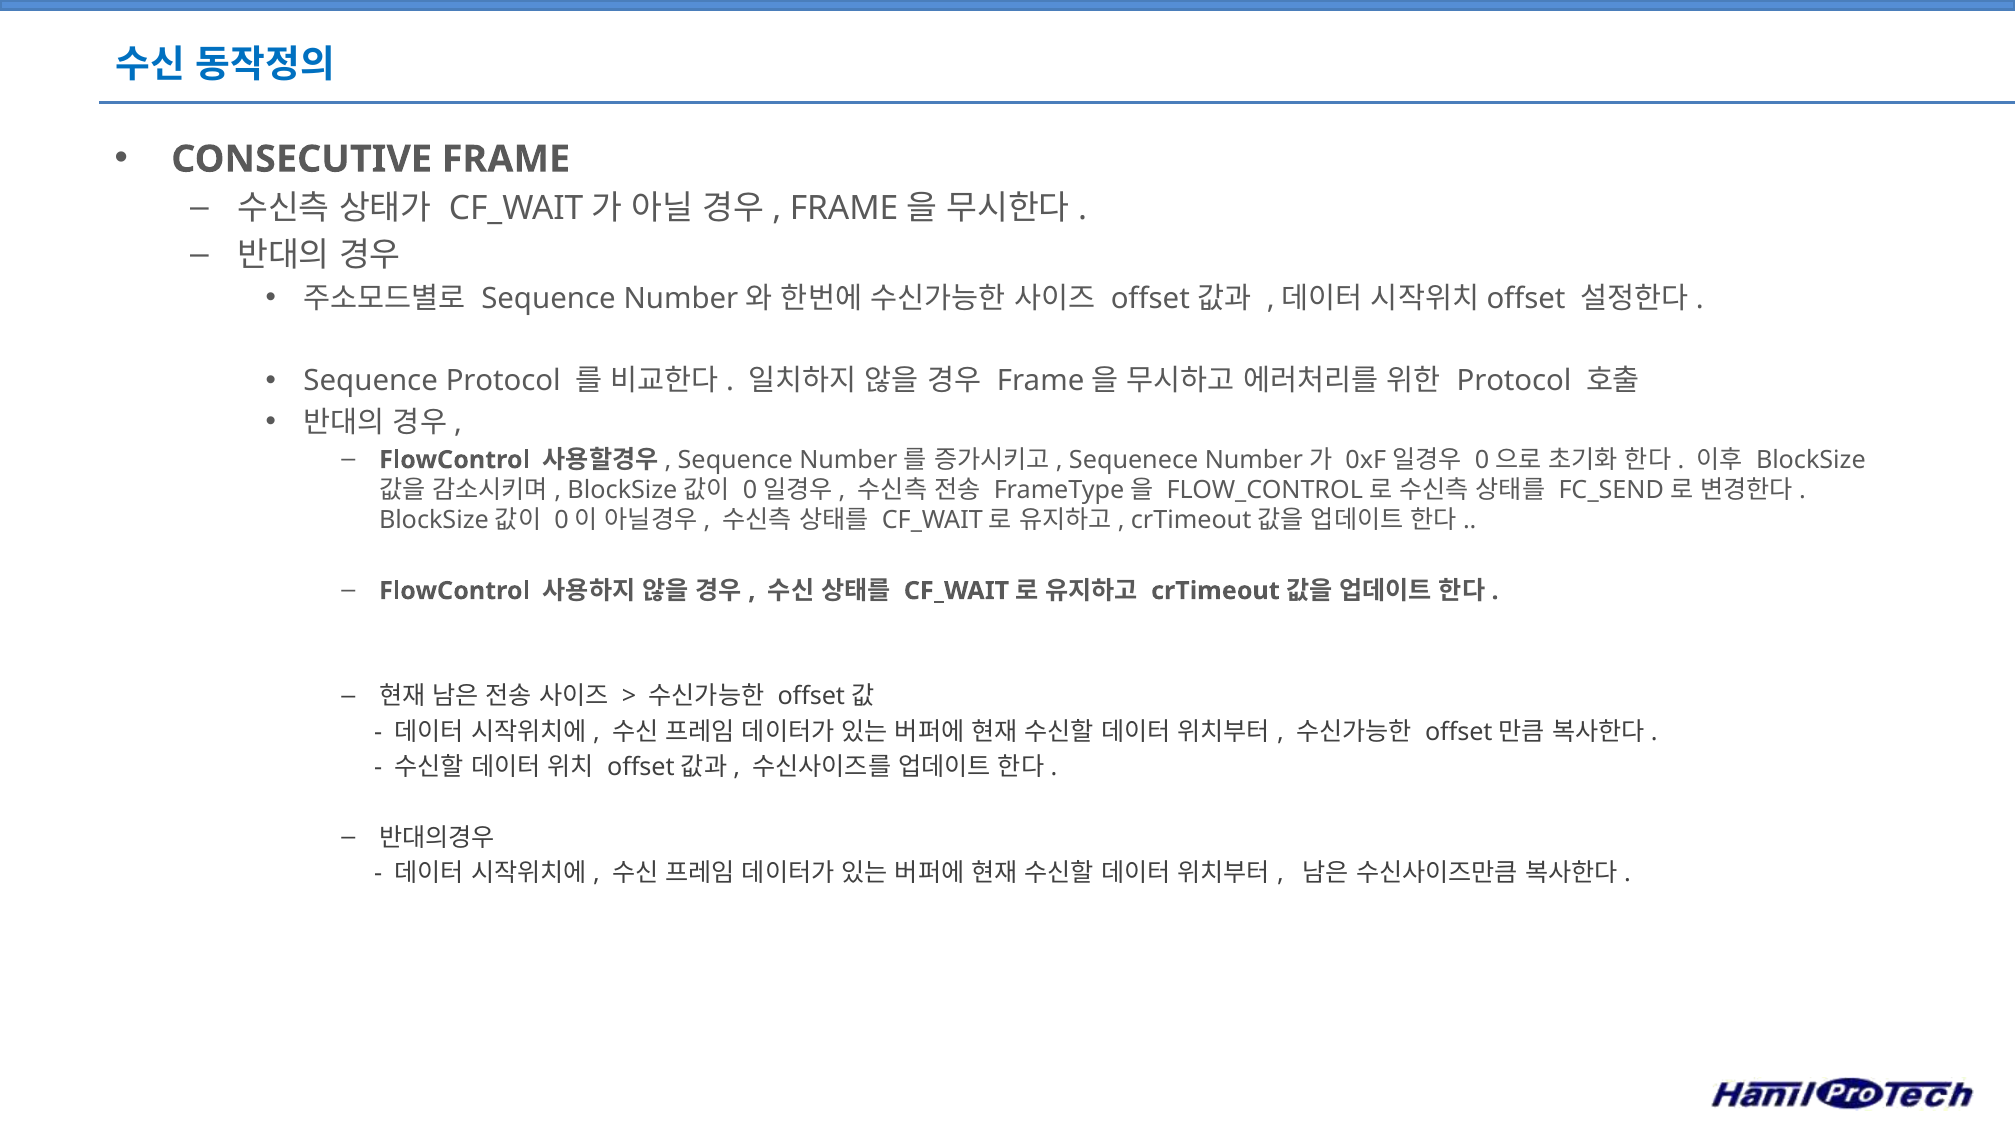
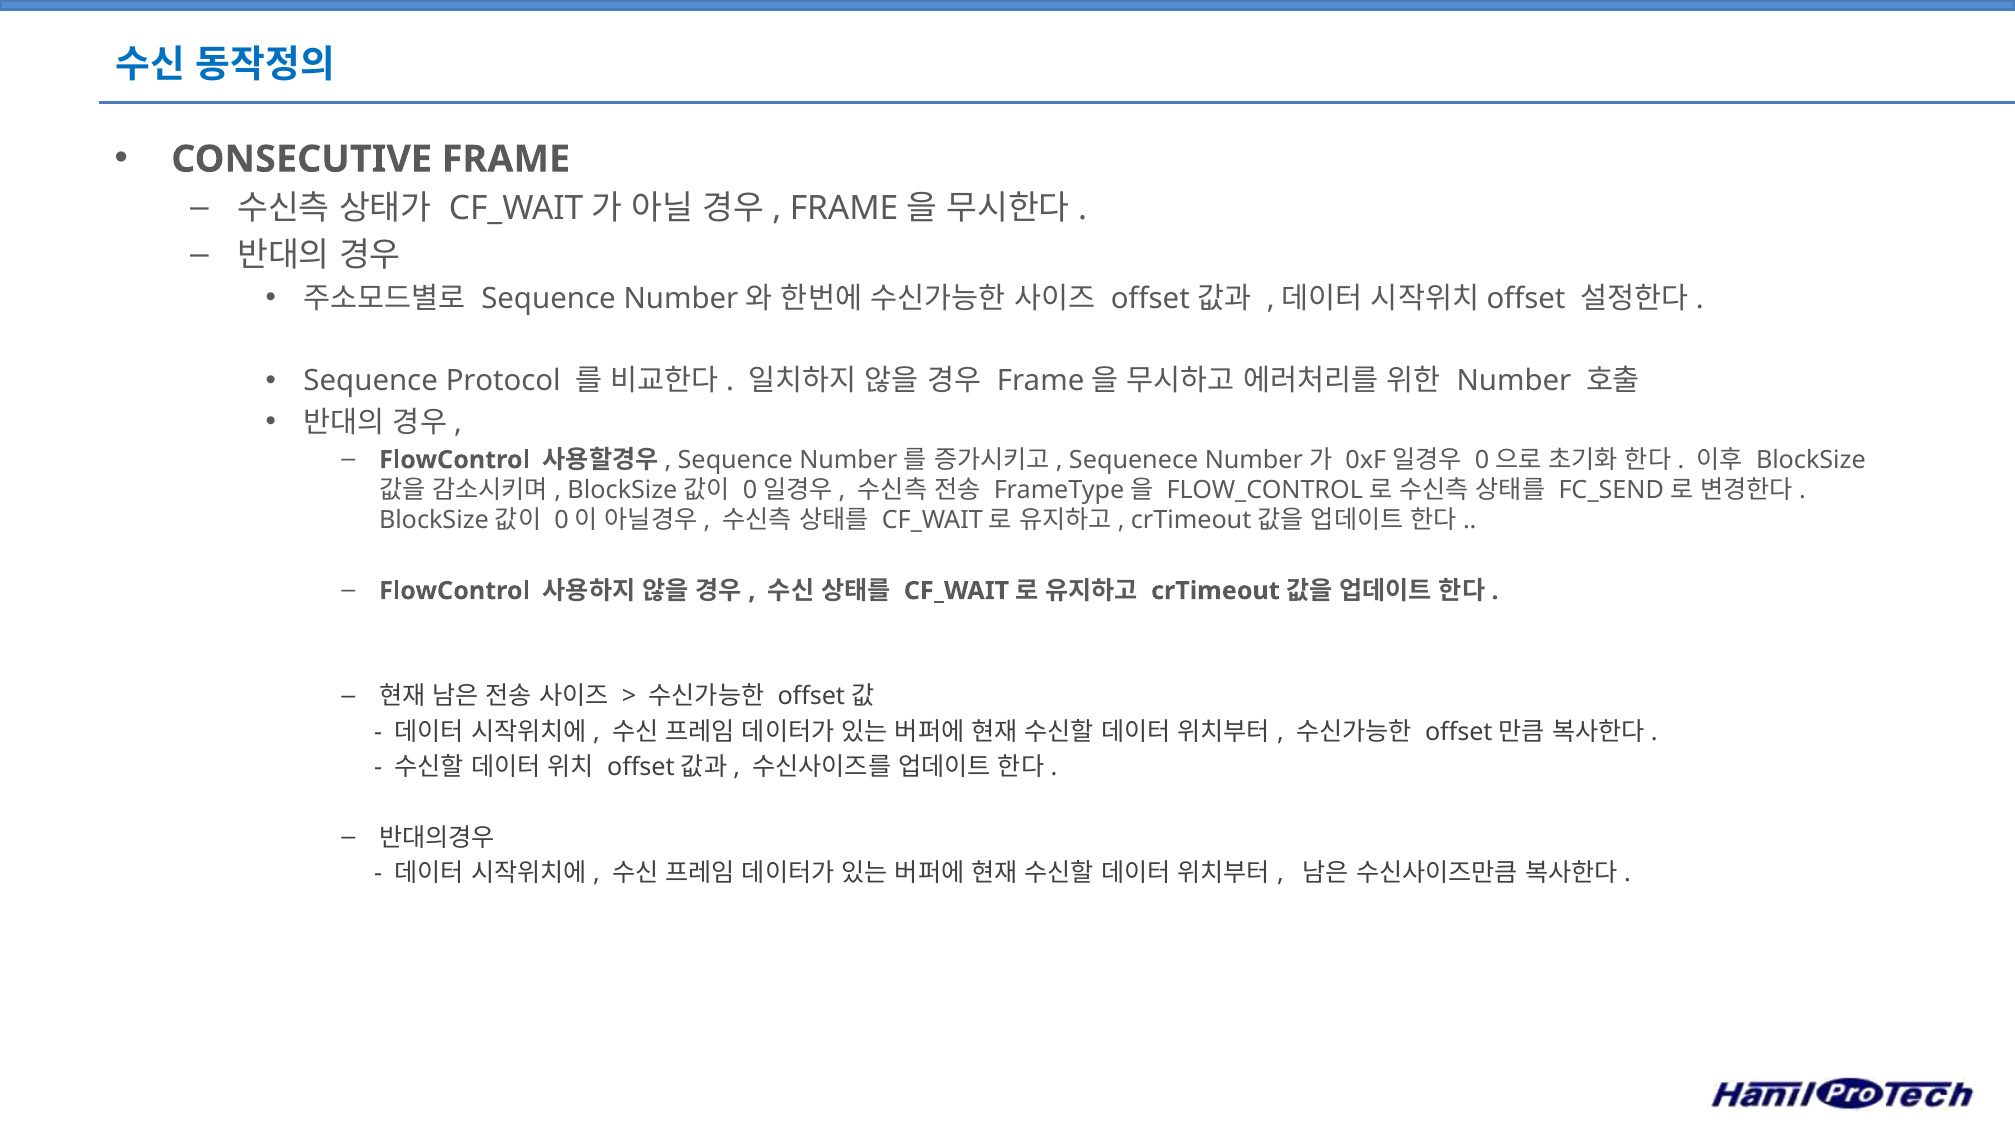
Protocol at (1514, 381): Protocol -> Number
